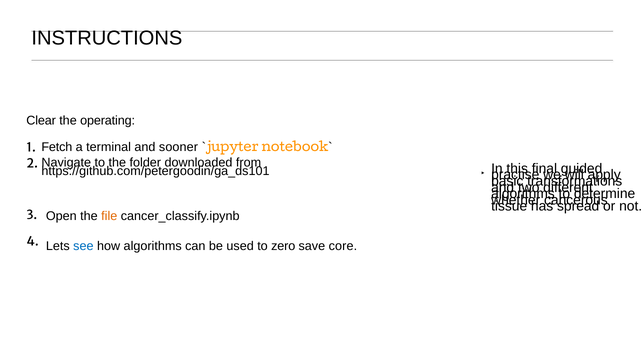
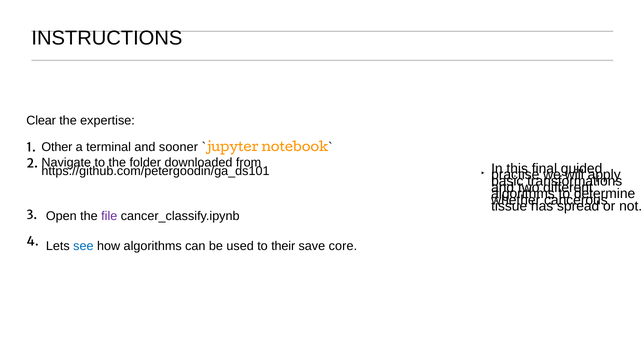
operating: operating -> expertise
Fetch: Fetch -> Other
file colour: orange -> purple
zero: zero -> their
